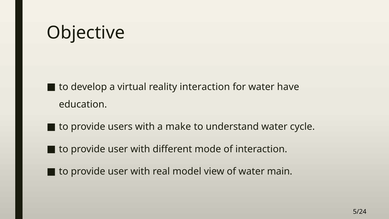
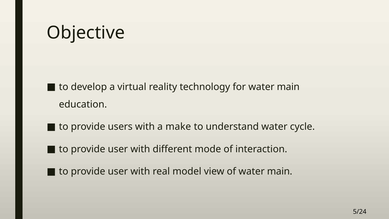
reality interaction: interaction -> technology
for water have: have -> main
